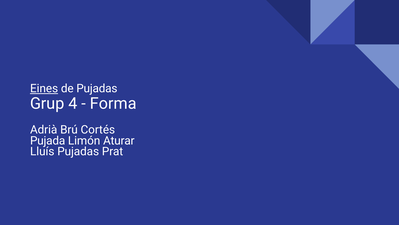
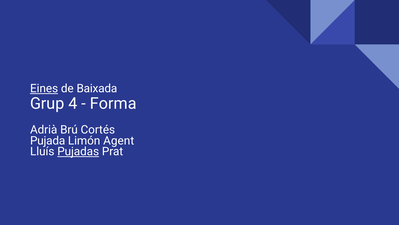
de Pujadas: Pujadas -> Baixada
Aturar: Aturar -> Agent
Pujadas at (78, 151) underline: none -> present
